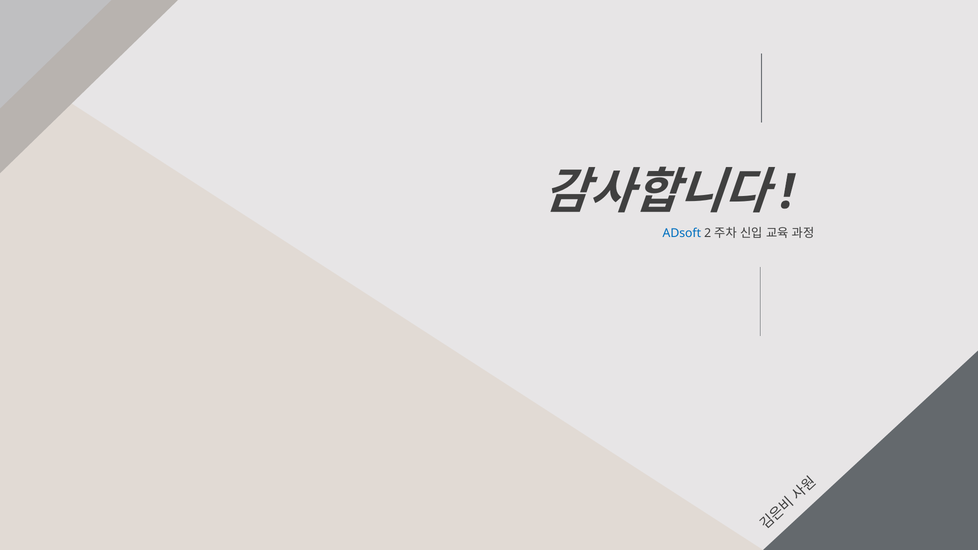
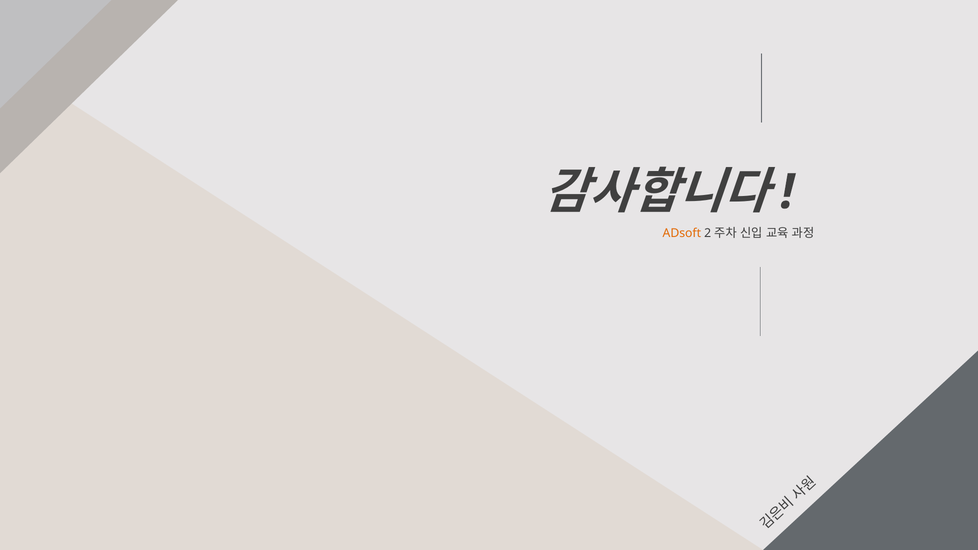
ADsoft colour: blue -> orange
